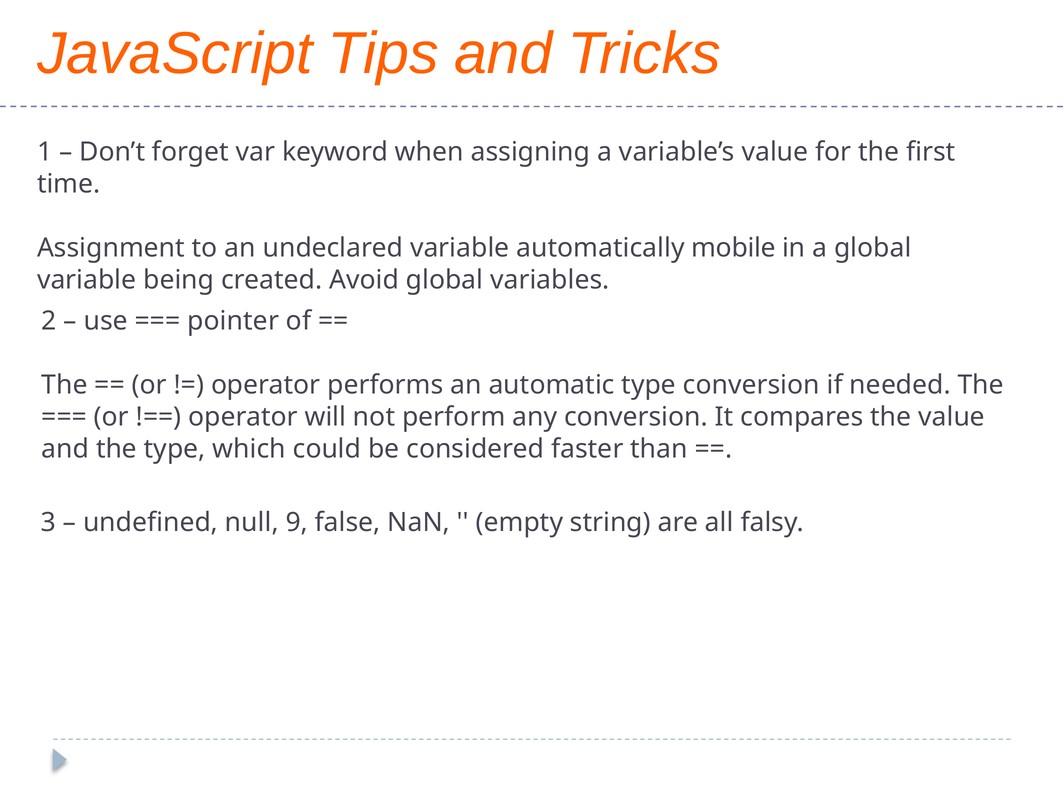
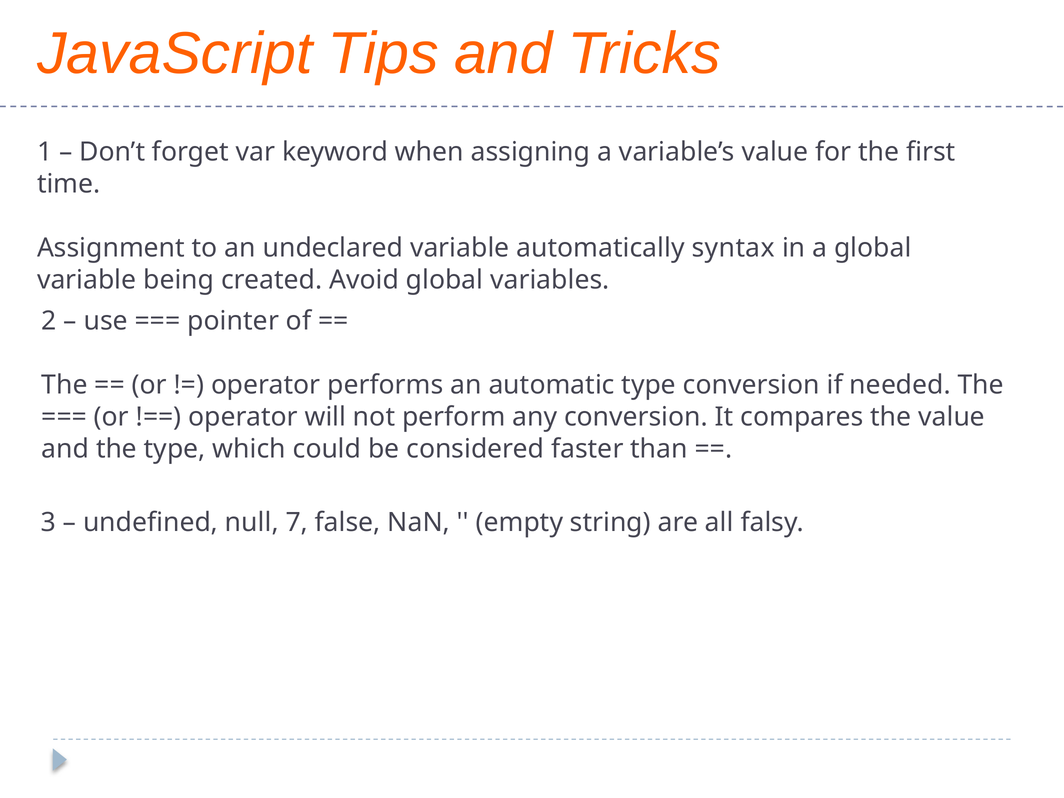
mobile: mobile -> syntax
9: 9 -> 7
